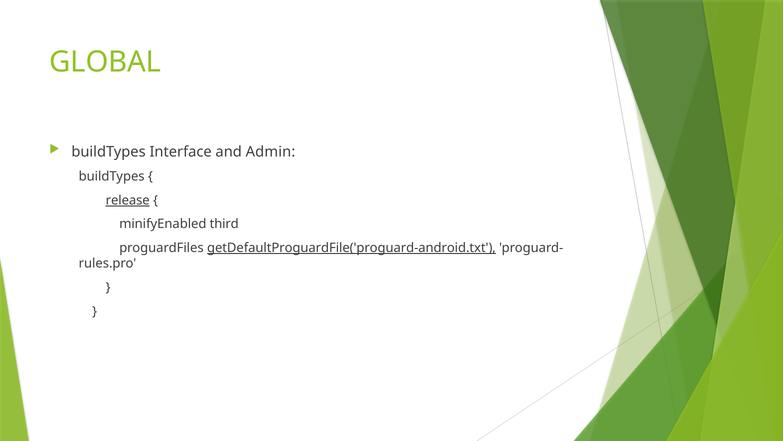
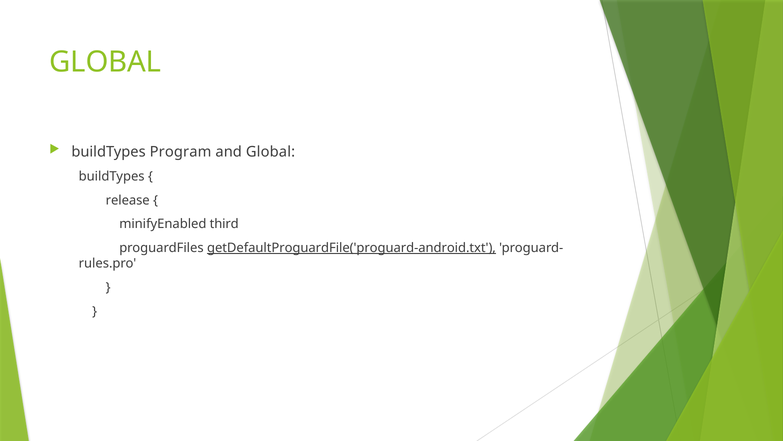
Interface: Interface -> Program
and Admin: Admin -> Global
release underline: present -> none
